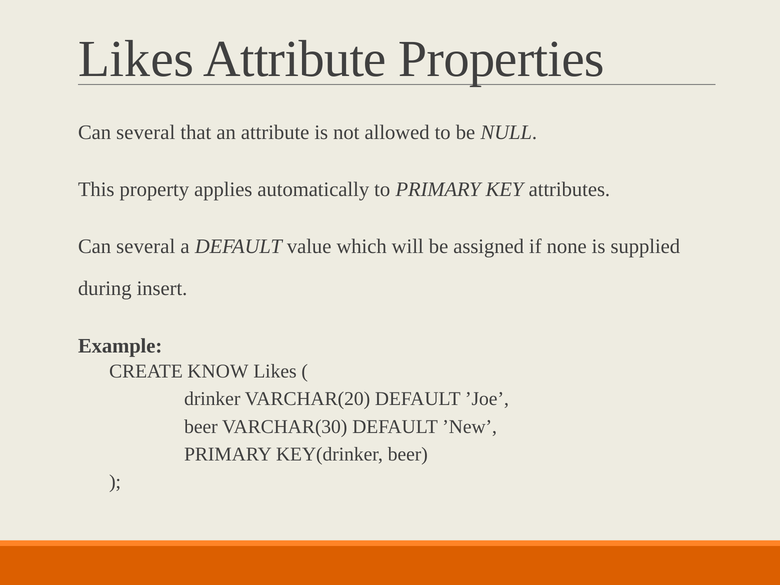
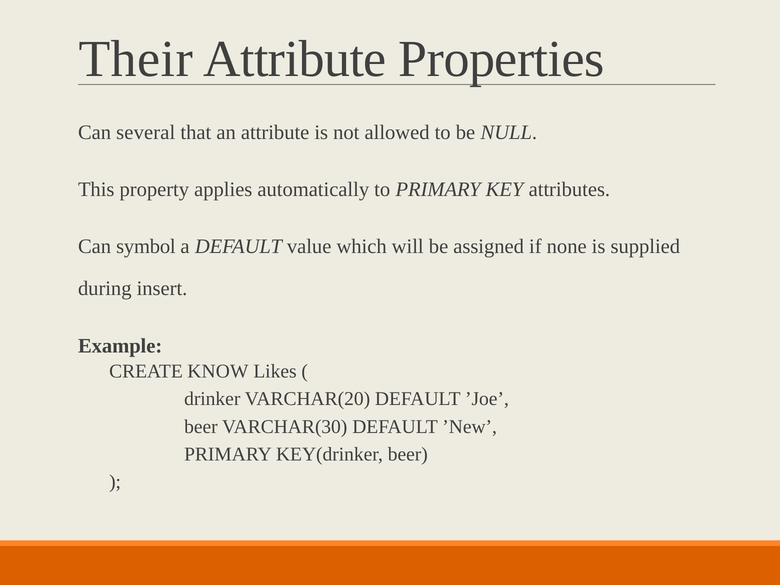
Likes at (136, 59): Likes -> Their
several at (146, 247): several -> symbol
